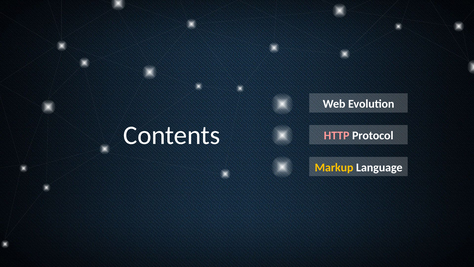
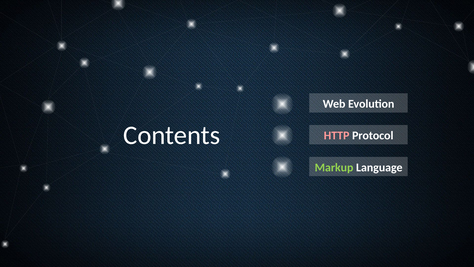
Markup colour: yellow -> light green
